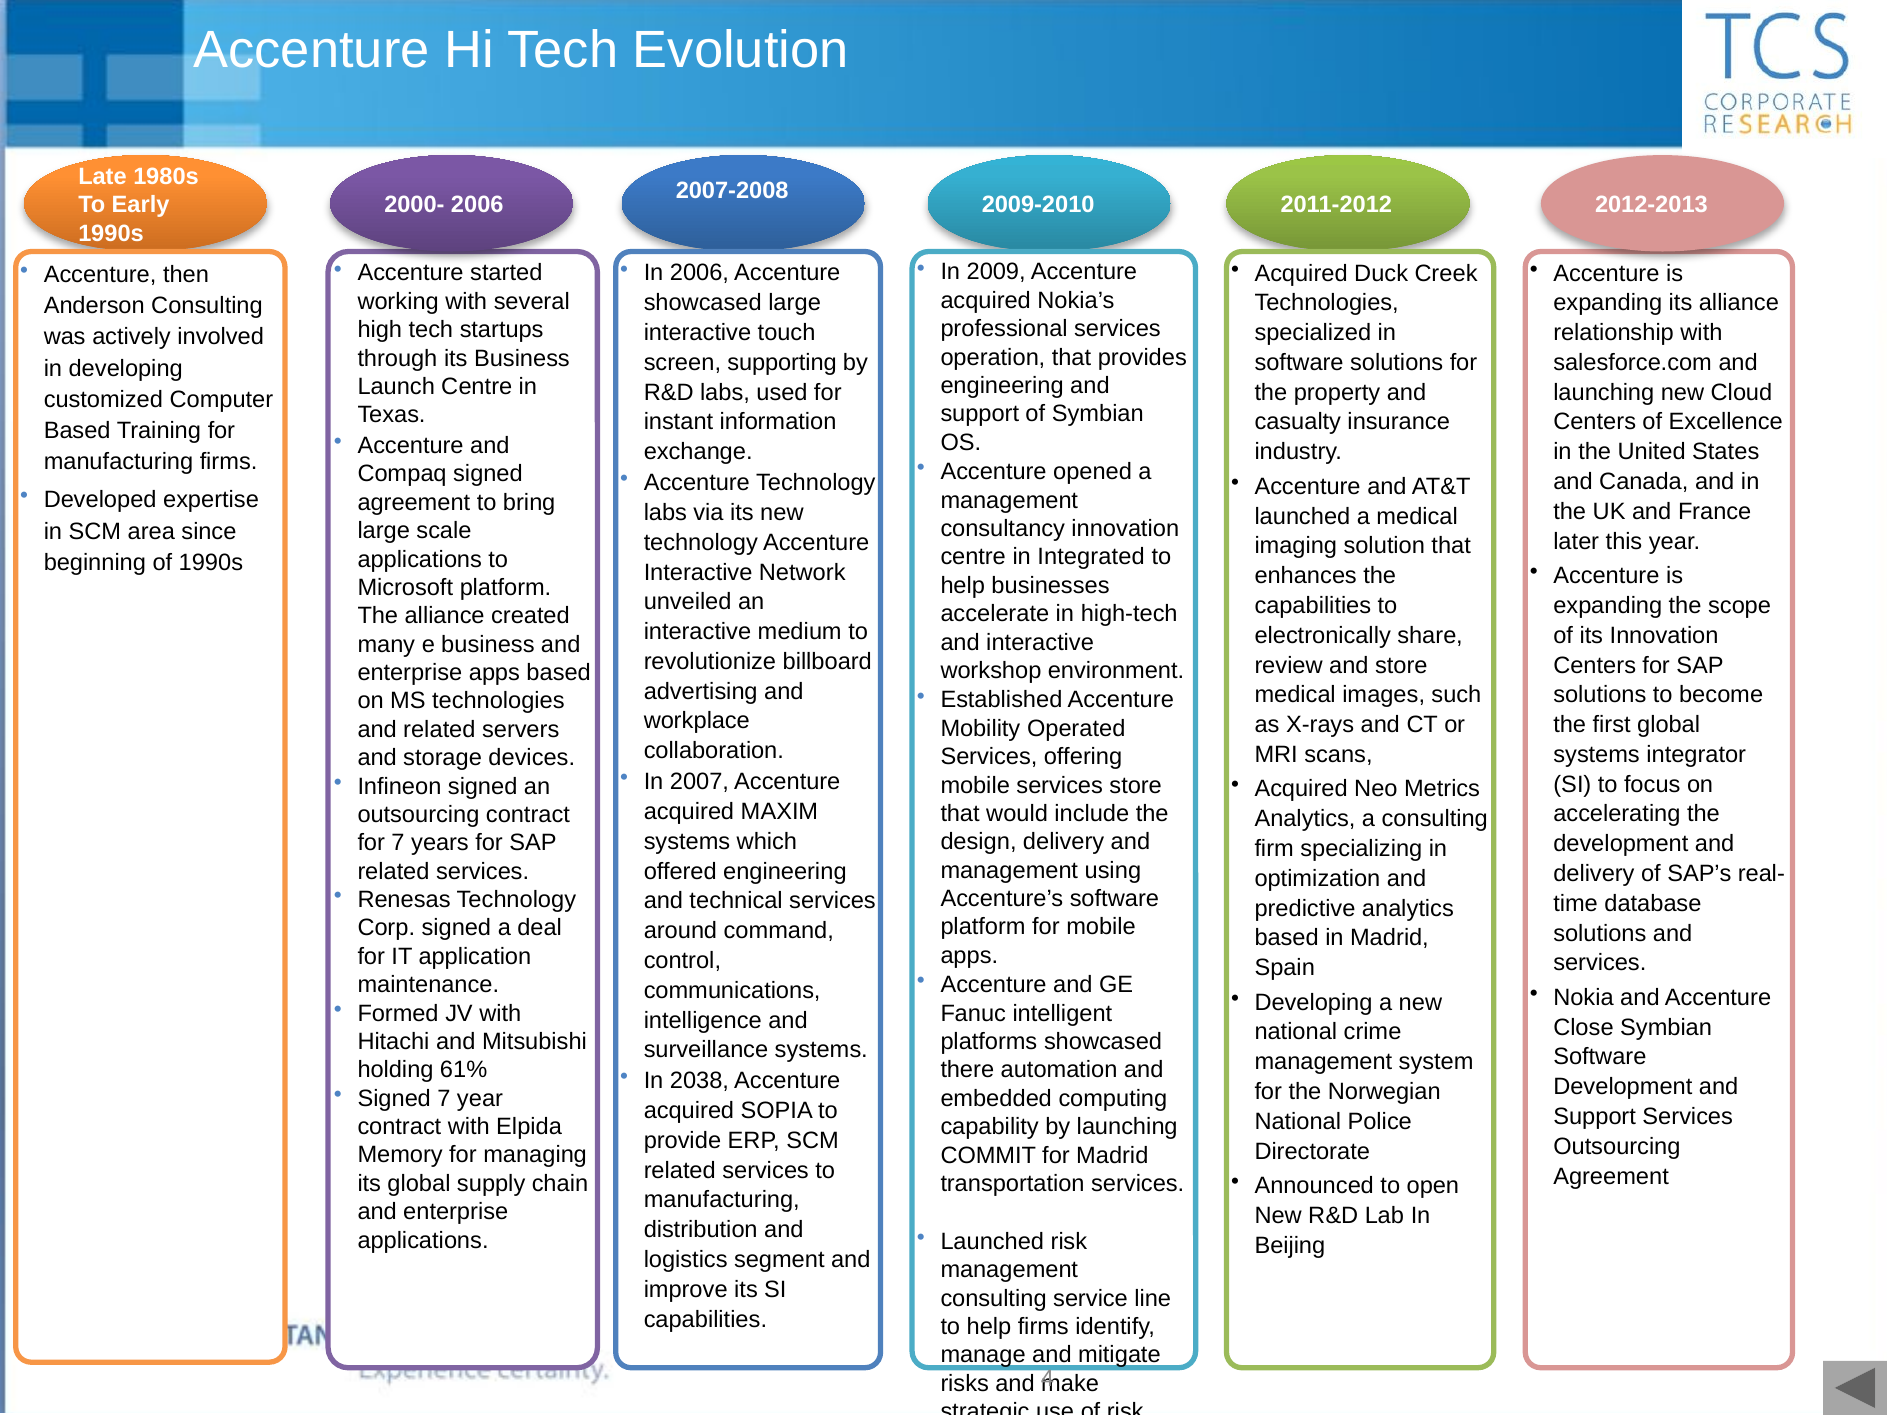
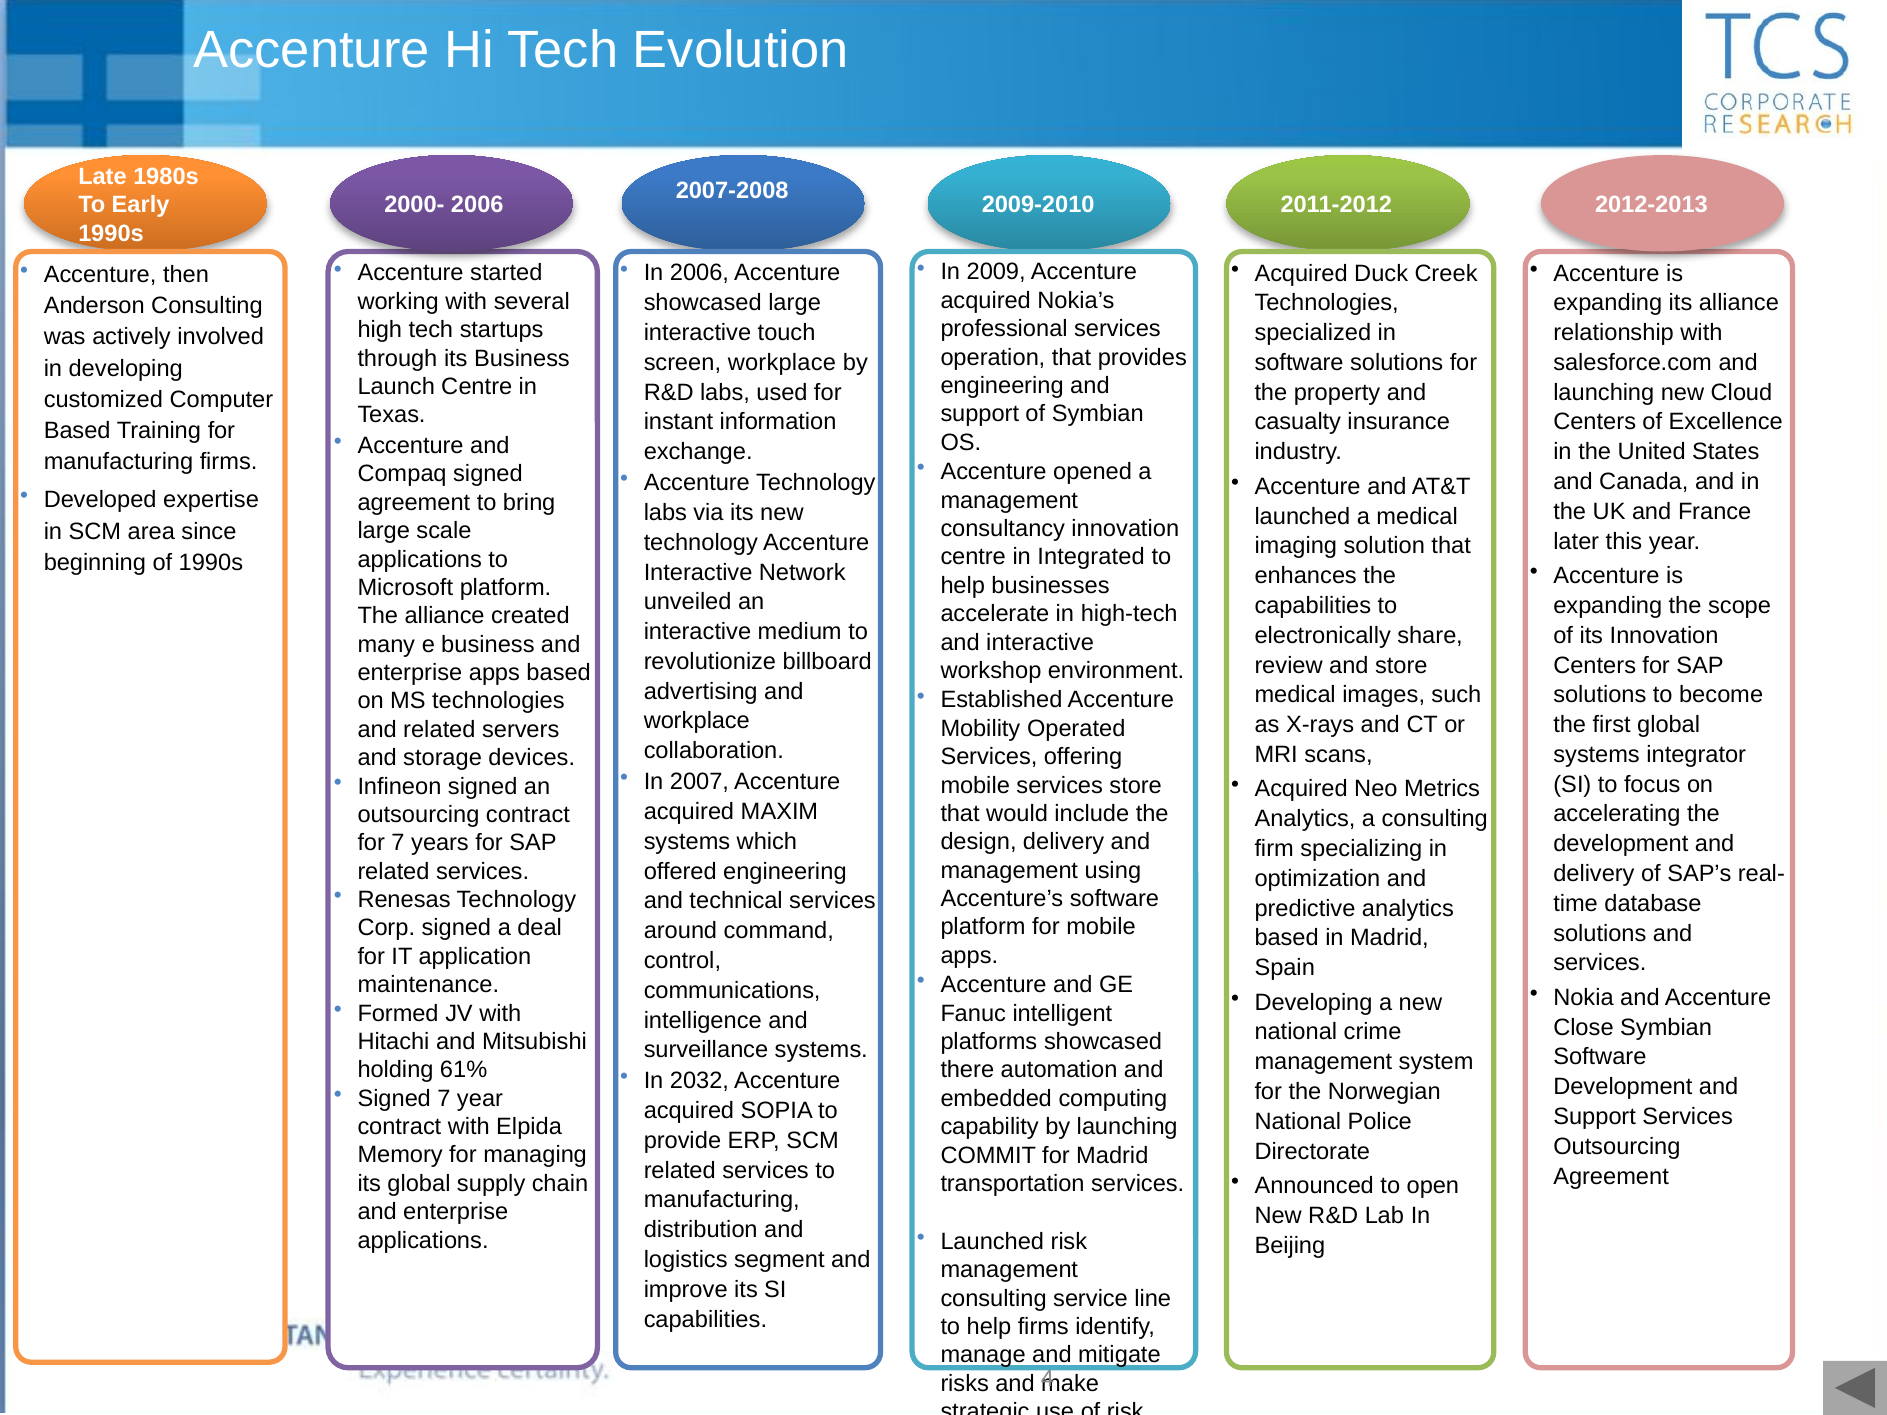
screen supporting: supporting -> workplace
2038: 2038 -> 2032
